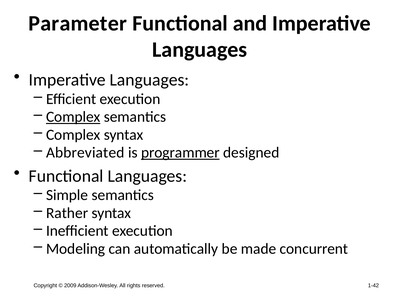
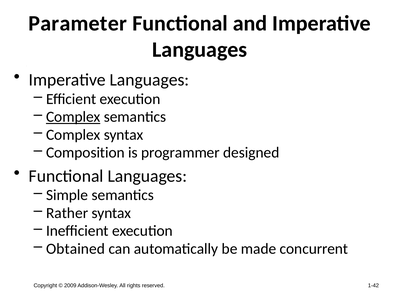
Abbreviated: Abbreviated -> Composition
programmer underline: present -> none
Modeling: Modeling -> Obtained
